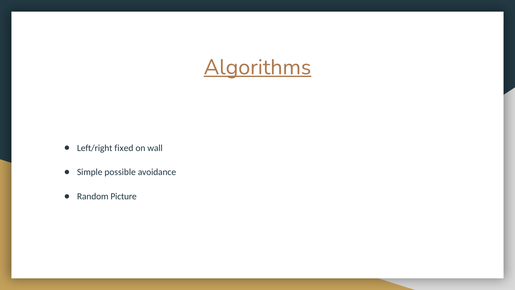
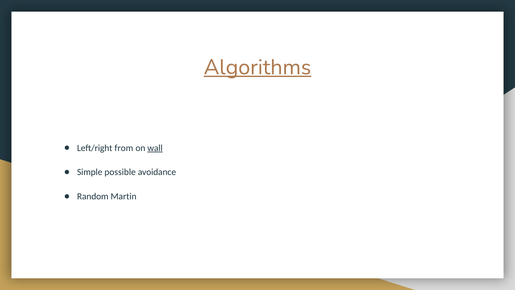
fixed: fixed -> from
wall underline: none -> present
Picture: Picture -> Martin
